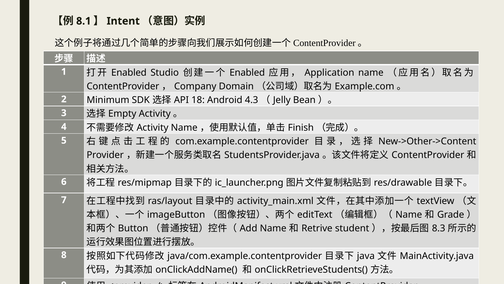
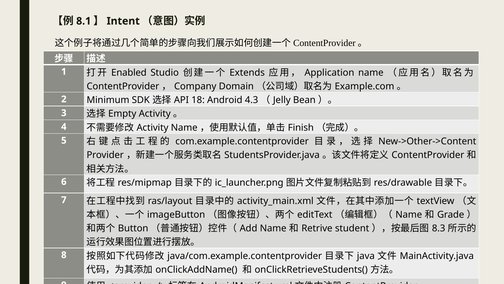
Enabled at (247, 72): Enabled -> Extends
